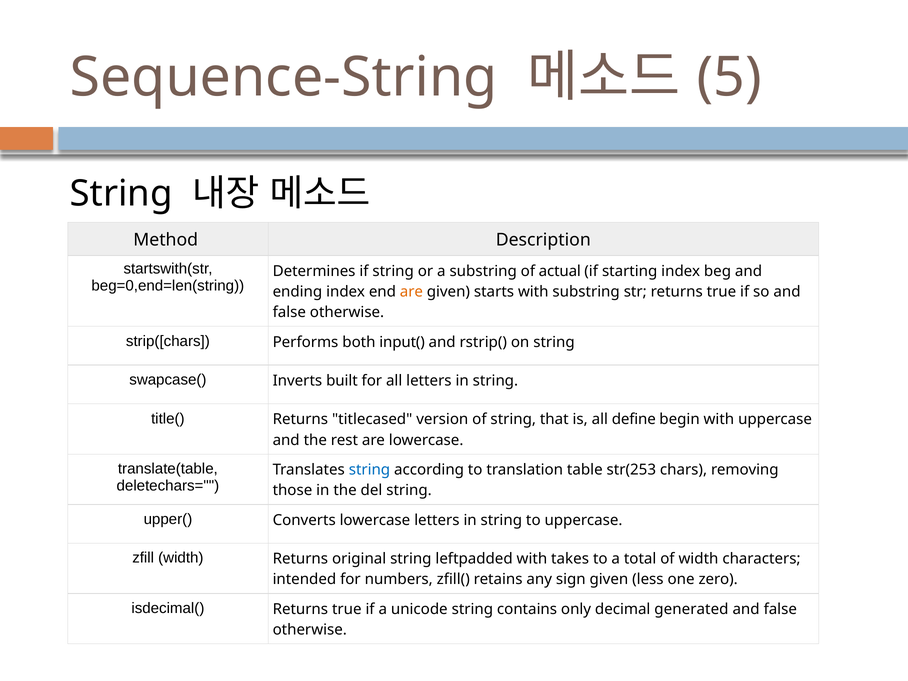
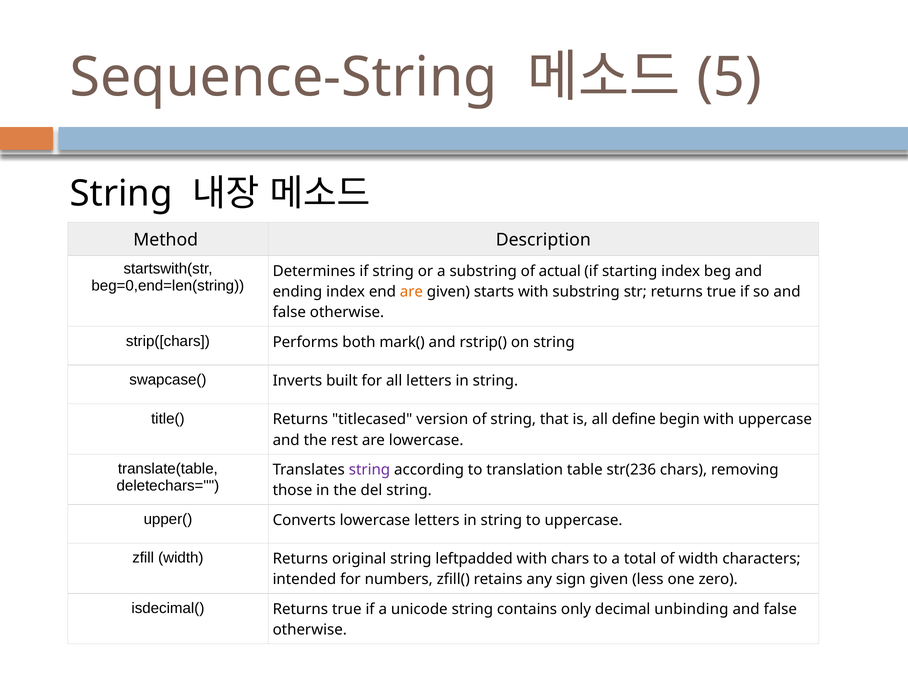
input(: input( -> mark(
string at (369, 470) colour: blue -> purple
str(253: str(253 -> str(236
with takes: takes -> chars
generated: generated -> unbinding
